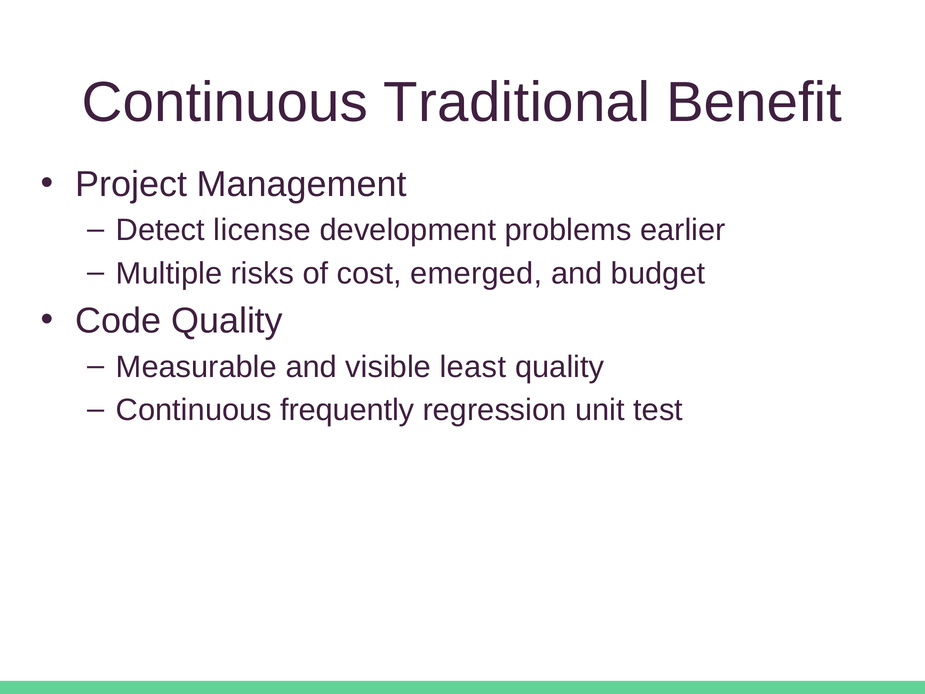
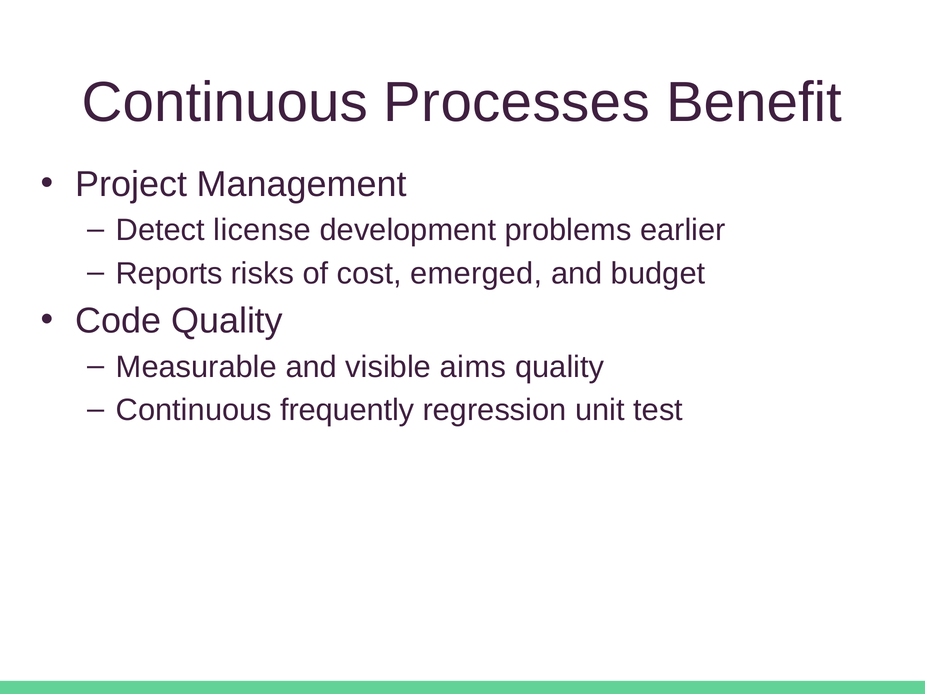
Traditional: Traditional -> Processes
Multiple: Multiple -> Reports
least: least -> aims
